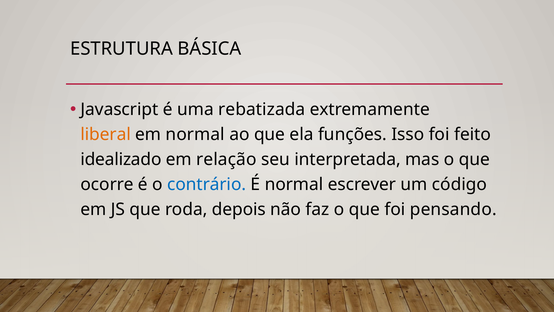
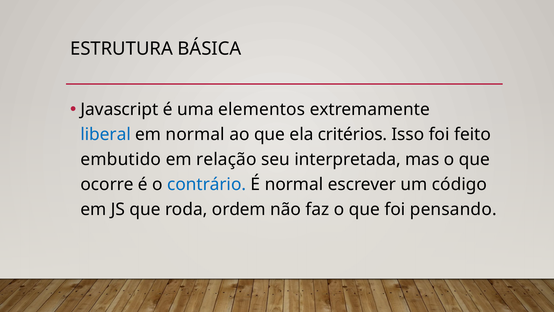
rebatizada: rebatizada -> elementos
liberal colour: orange -> blue
funções: funções -> critérios
idealizado: idealizado -> embutido
depois: depois -> ordem
